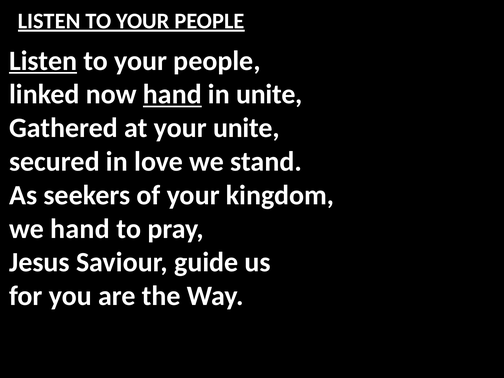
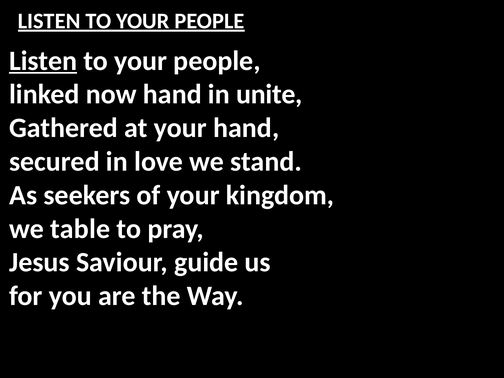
hand at (172, 94) underline: present -> none
your unite: unite -> hand
we hand: hand -> table
